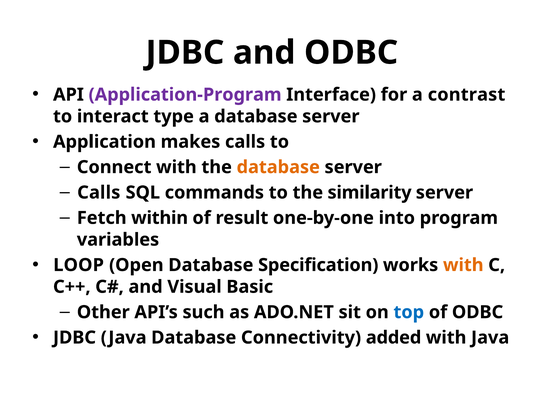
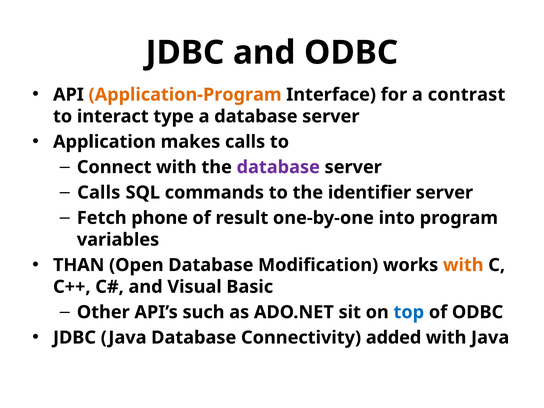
Application-Program colour: purple -> orange
database at (278, 167) colour: orange -> purple
similarity: similarity -> identifier
within: within -> phone
LOOP: LOOP -> THAN
Specification: Specification -> Modification
